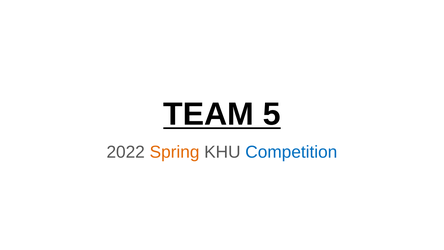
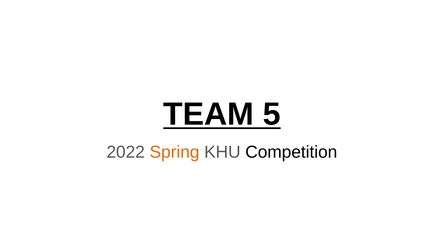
Competition colour: blue -> black
